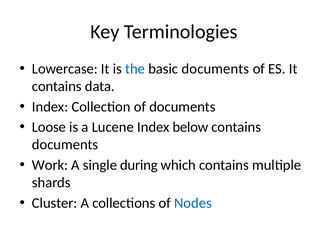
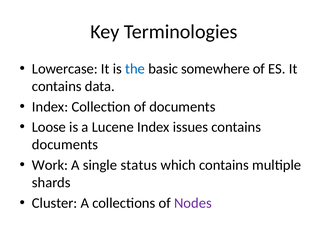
basic documents: documents -> somewhere
below: below -> issues
during: during -> status
Nodes colour: blue -> purple
